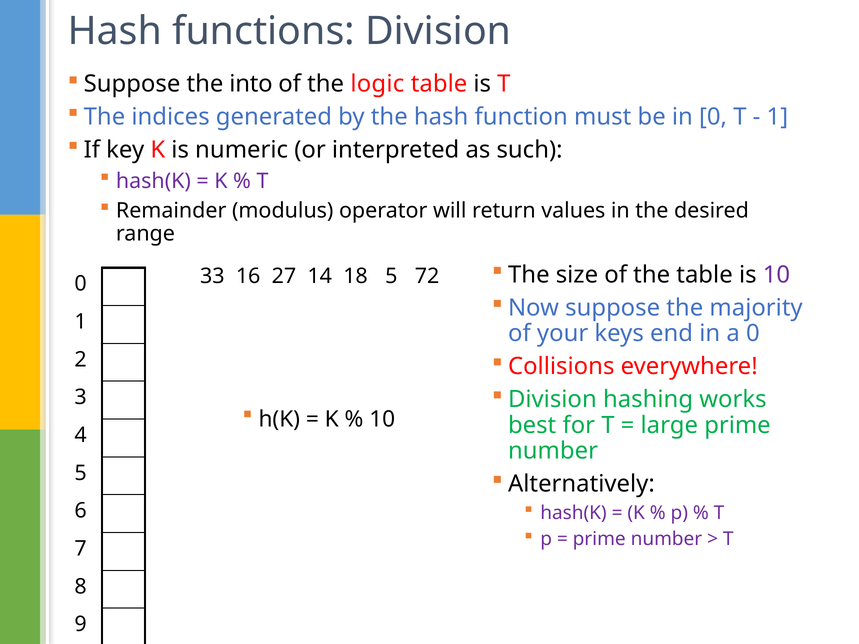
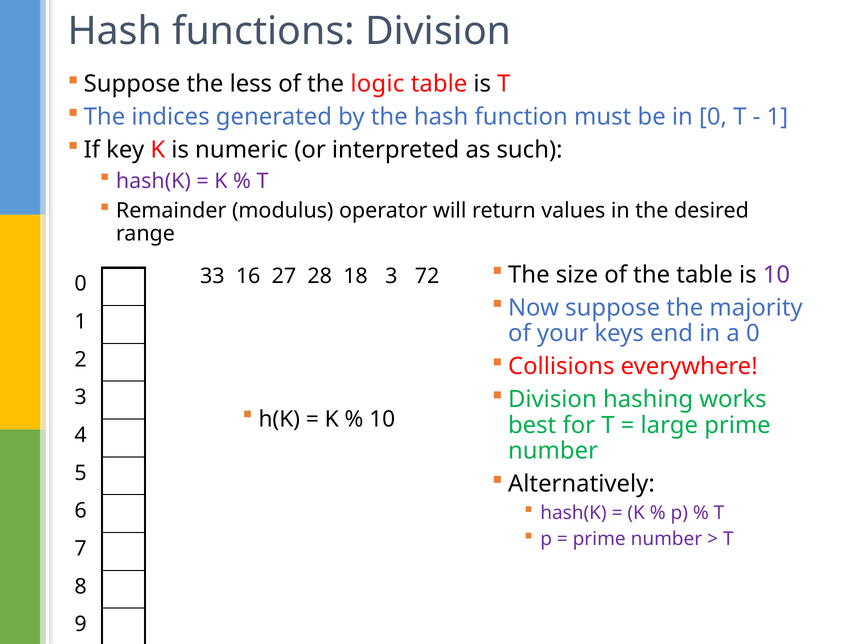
into: into -> less
14: 14 -> 28
18 5: 5 -> 3
